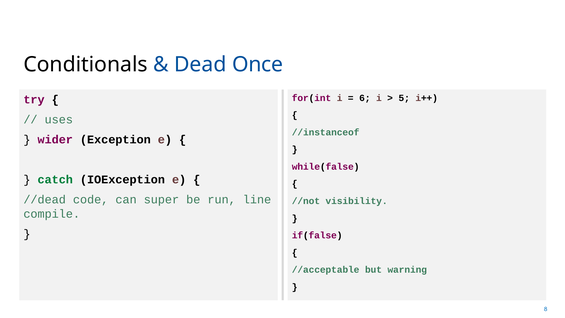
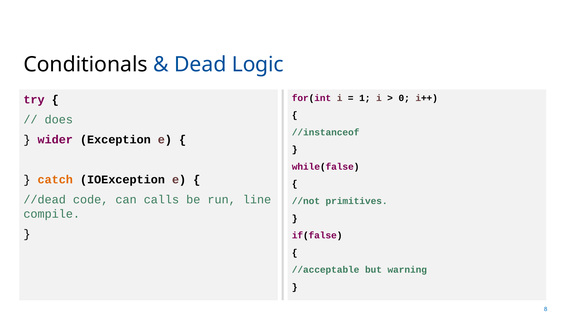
Once: Once -> Logic
6: 6 -> 1
5: 5 -> 0
uses: uses -> does
catch colour: green -> orange
super: super -> calls
visibility: visibility -> primitives
